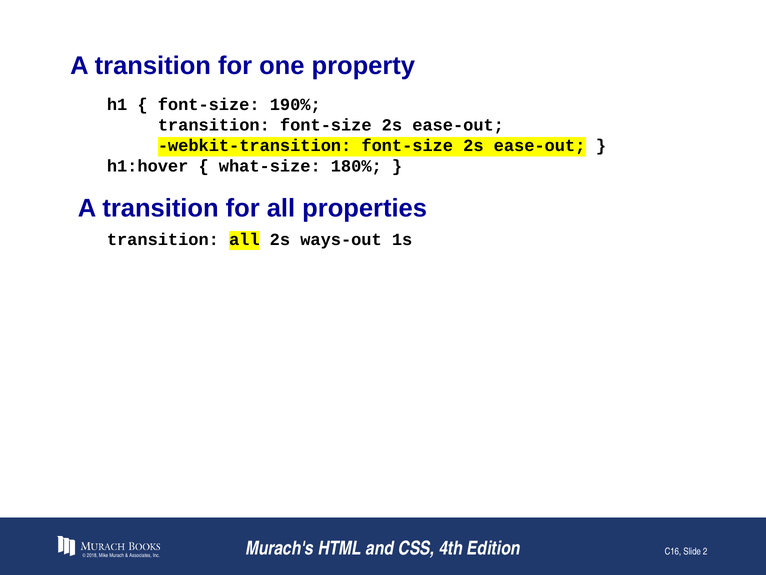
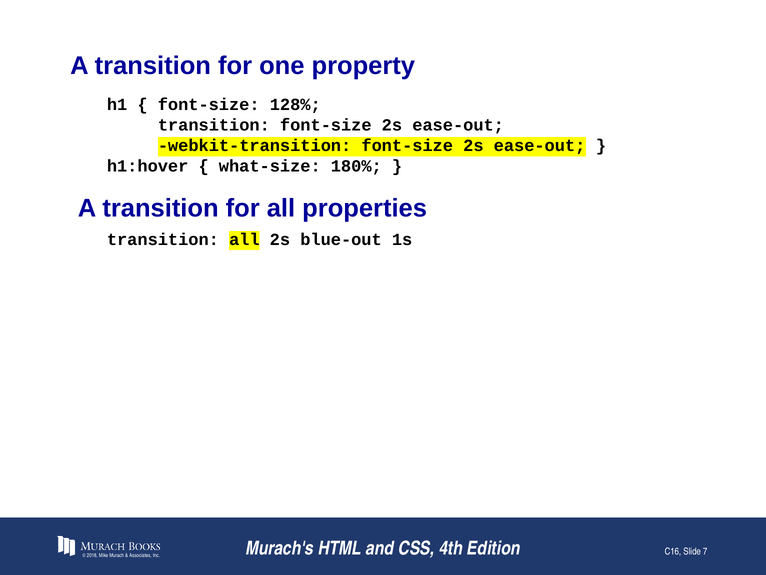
190%: 190% -> 128%
ways-out: ways-out -> blue-out
2: 2 -> 7
